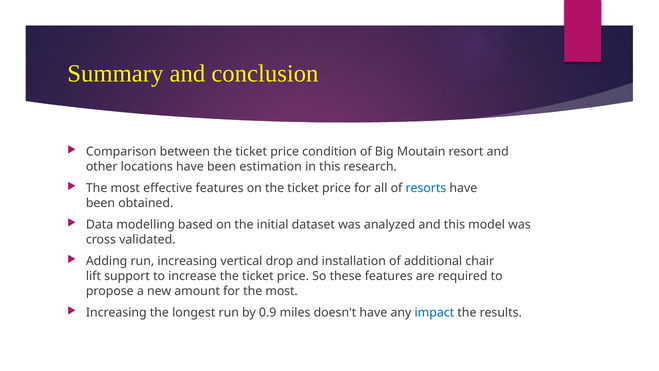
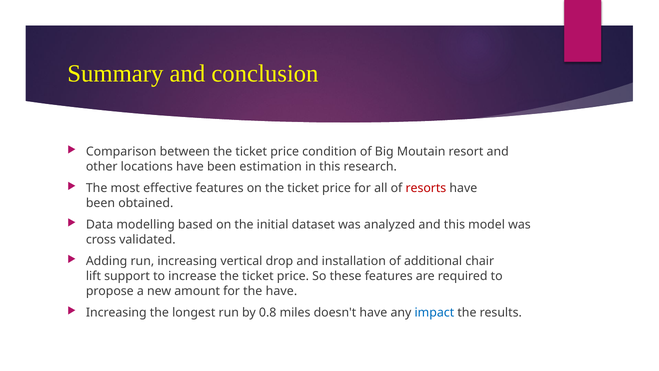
resorts colour: blue -> red
for the most: most -> have
0.9: 0.9 -> 0.8
